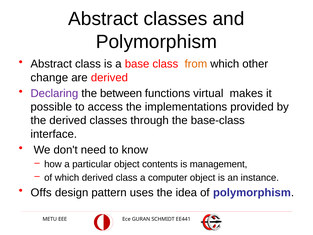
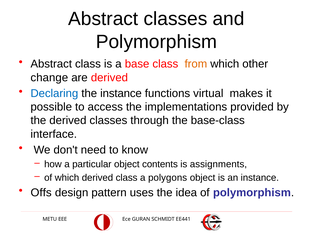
Declaring colour: purple -> blue
the between: between -> instance
management: management -> assignments
computer: computer -> polygons
